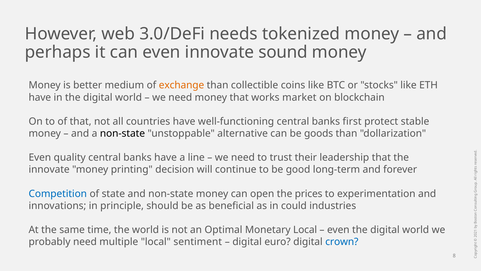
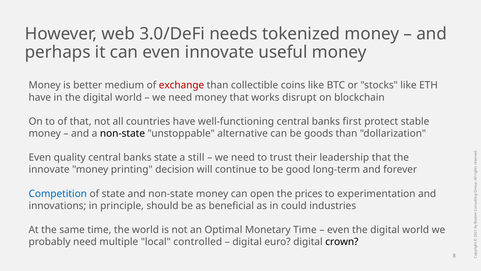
sound: sound -> useful
exchange colour: orange -> red
market: market -> disrupt
banks have: have -> state
line: line -> still
Monetary Local: Local -> Time
sentiment: sentiment -> controlled
crown colour: blue -> black
